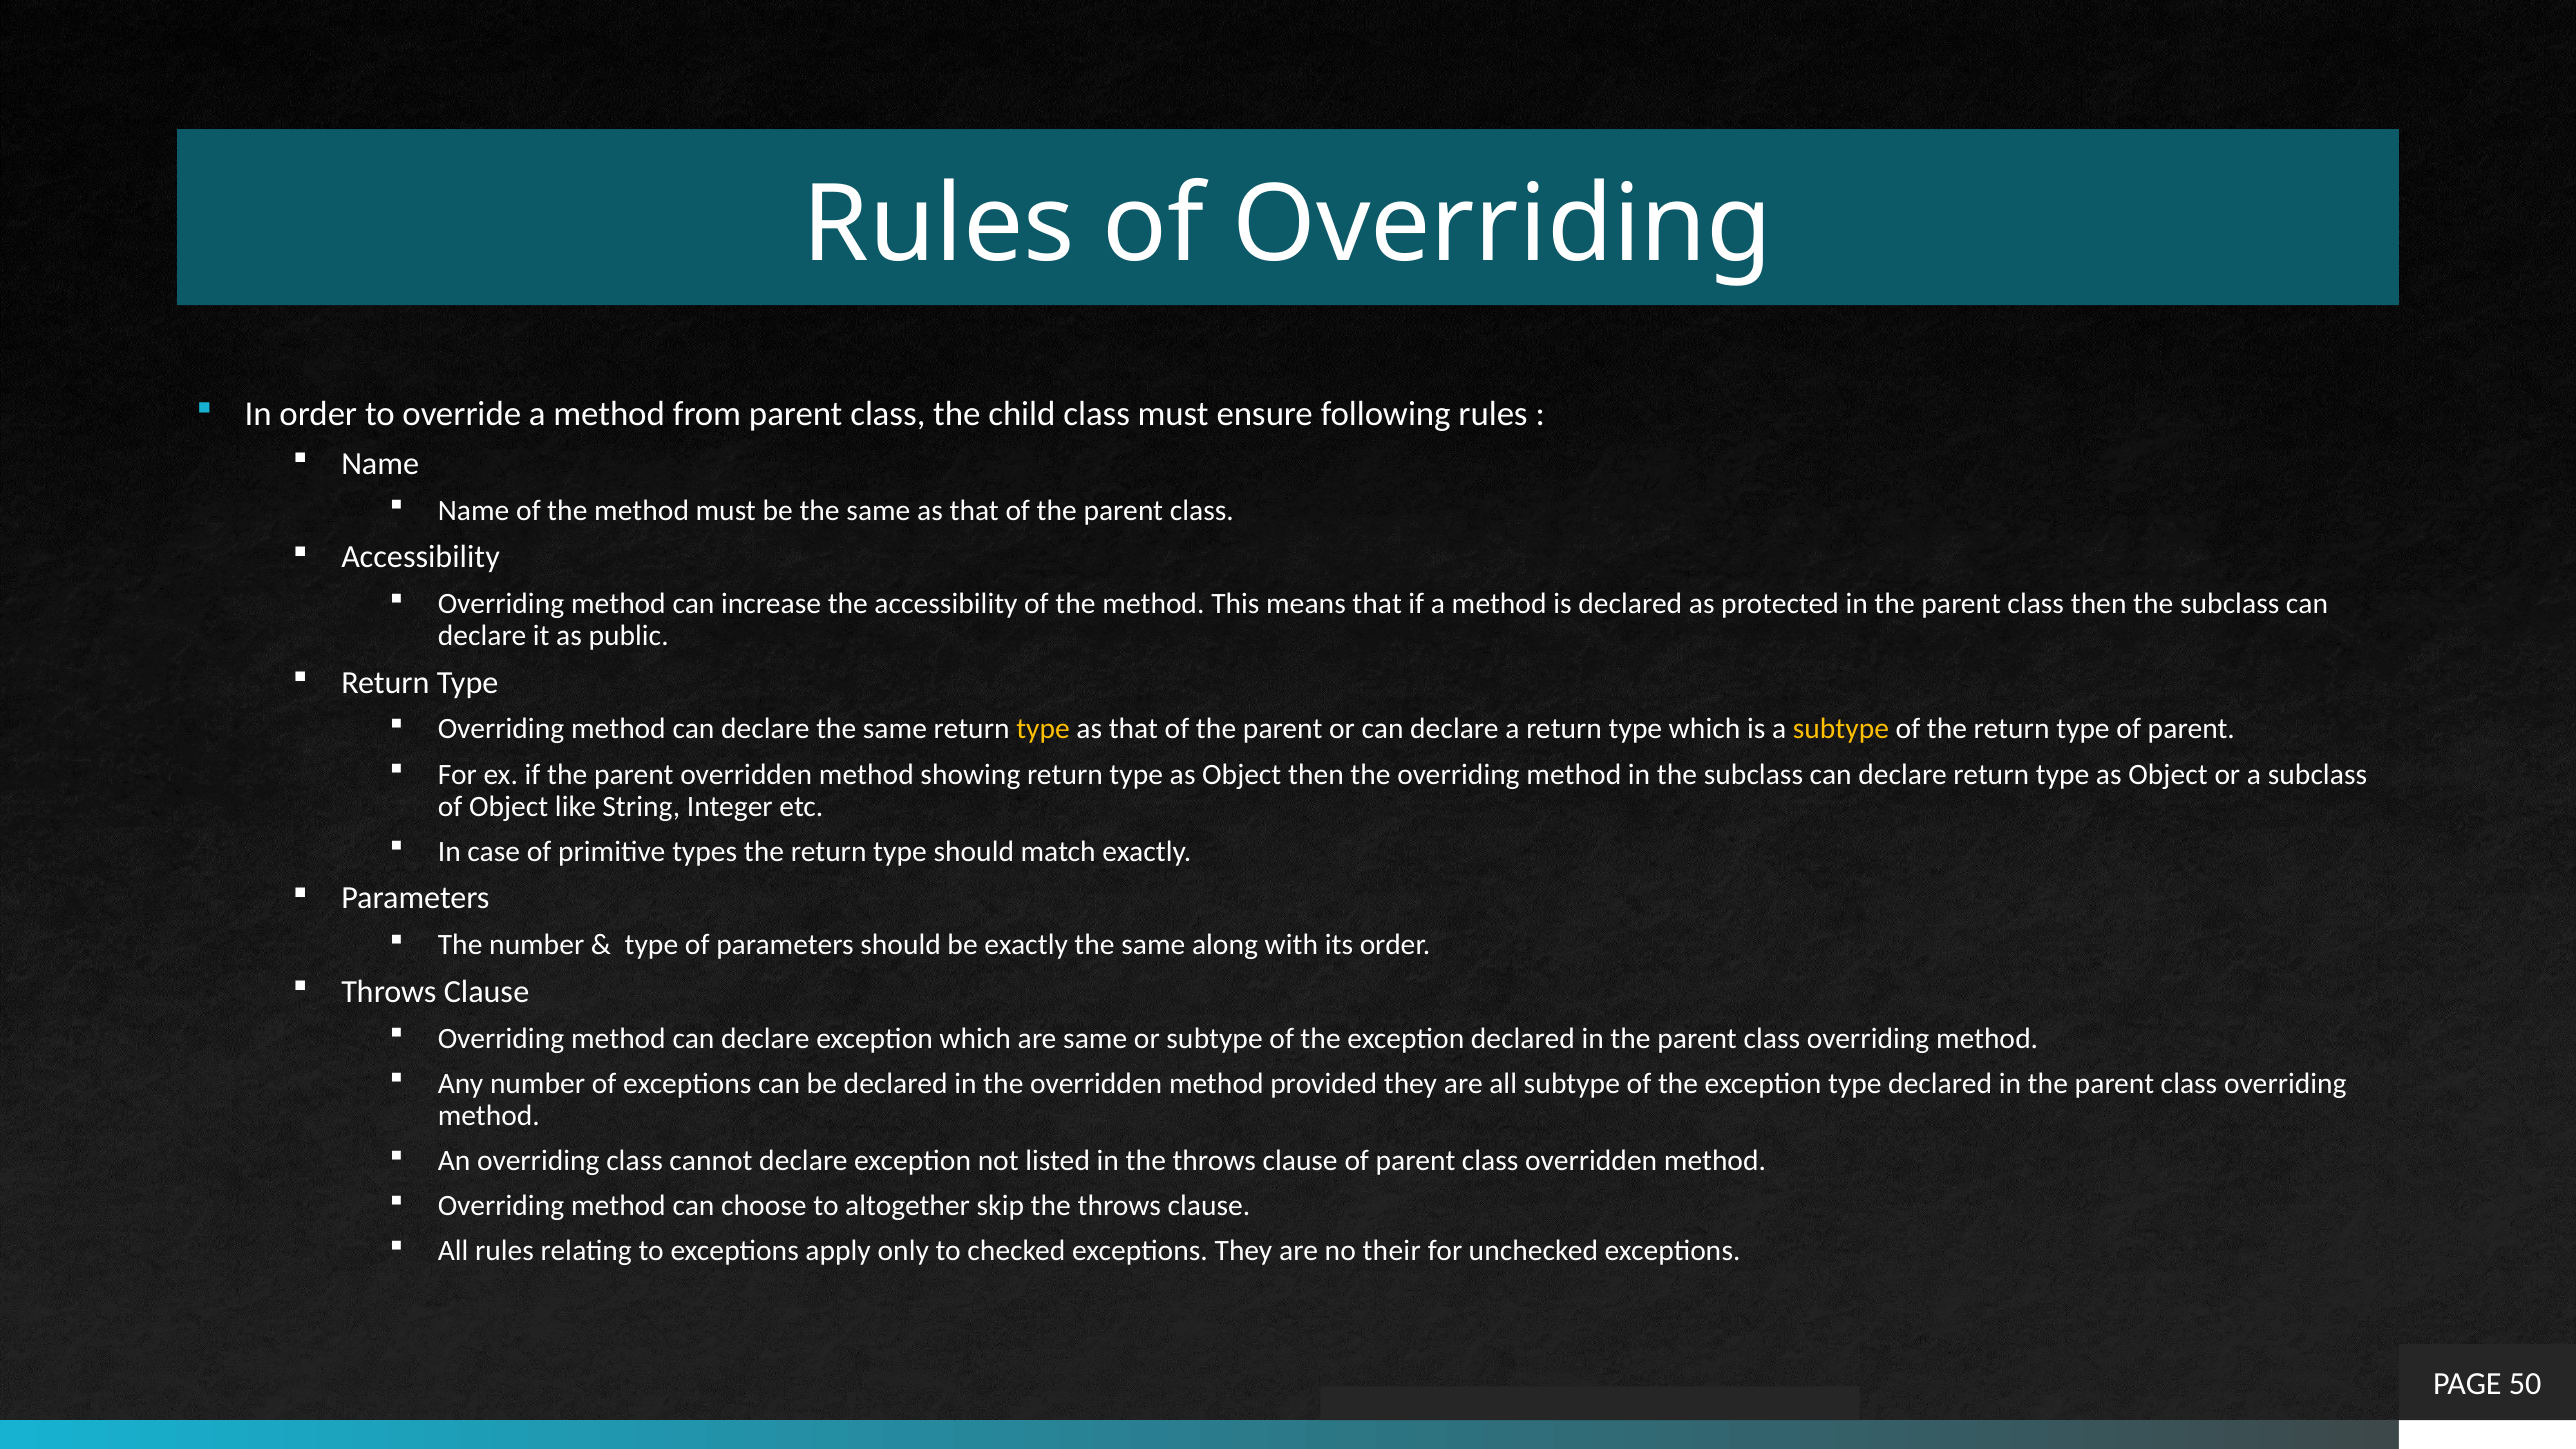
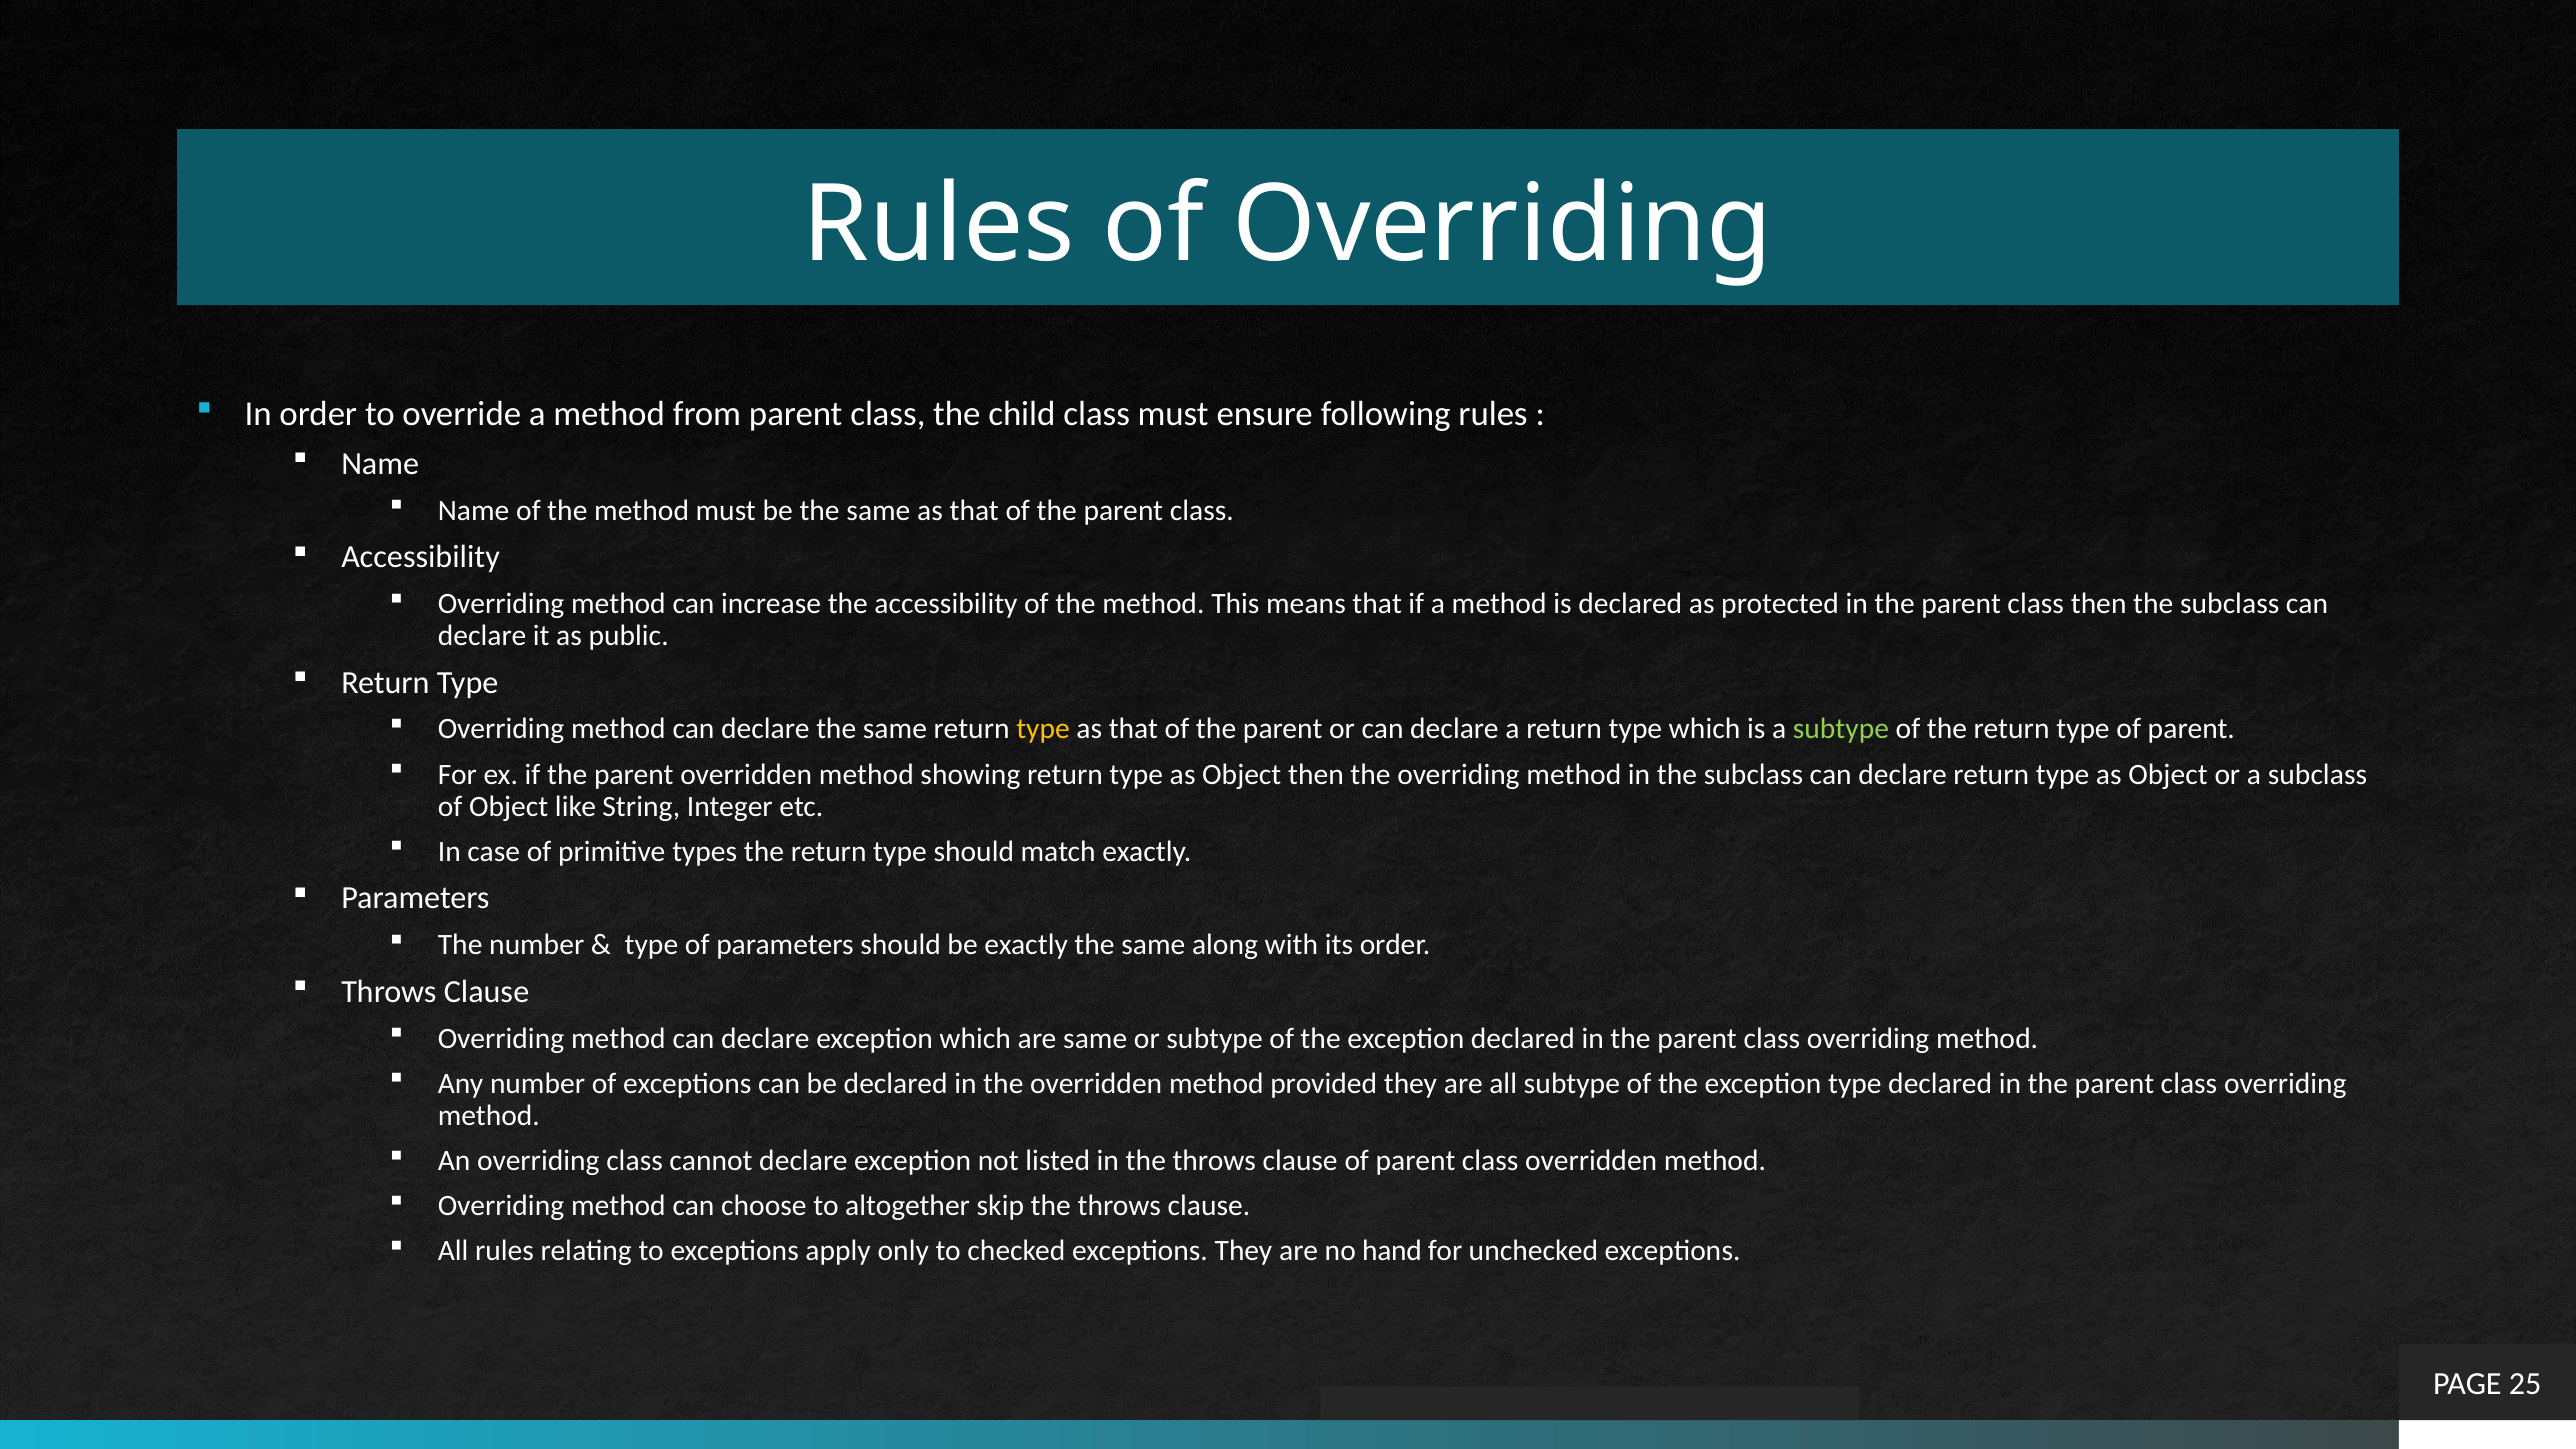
subtype at (1841, 729) colour: yellow -> light green
their: their -> hand
50: 50 -> 25
